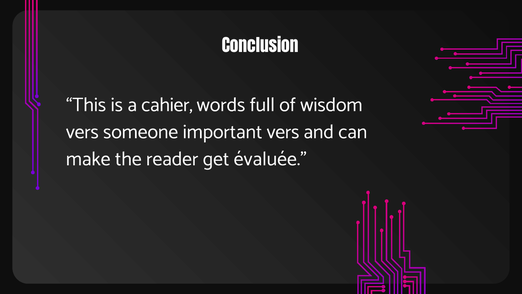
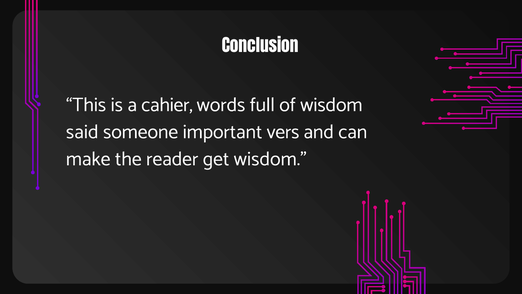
vers at (82, 132): vers -> said
get évaluée: évaluée -> wisdom
